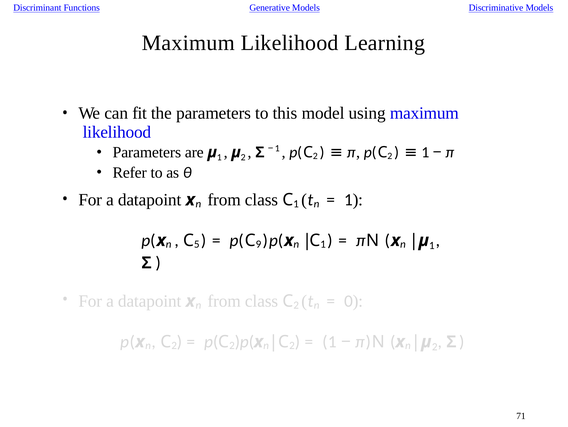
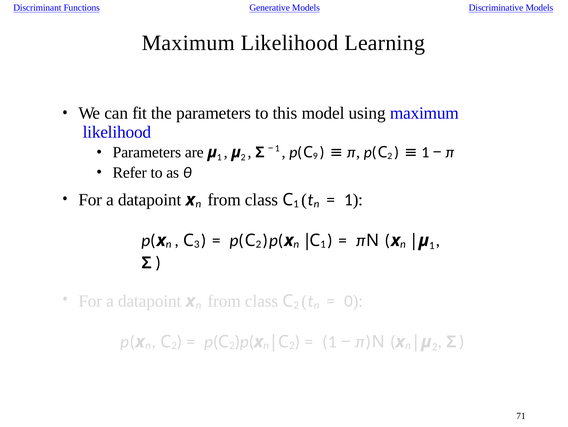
2 at (315, 156): 2 -> 9
5: 5 -> 3
9 at (258, 244): 9 -> 2
